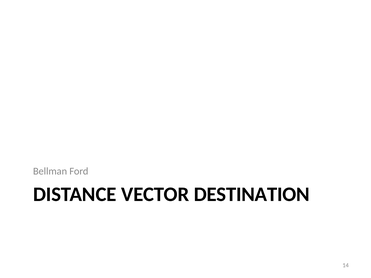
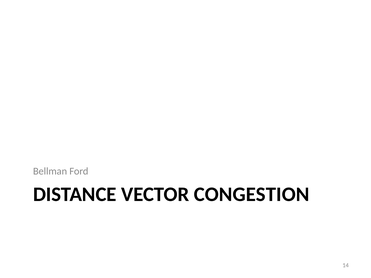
DESTINATION: DESTINATION -> CONGESTION
